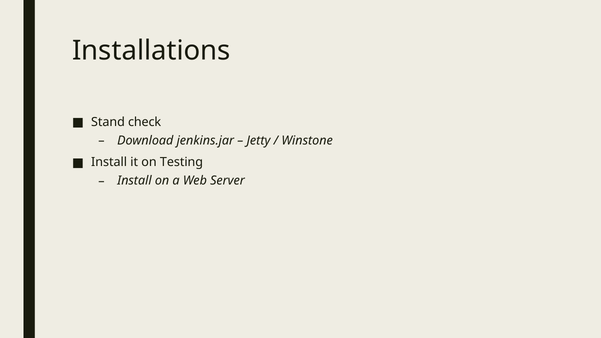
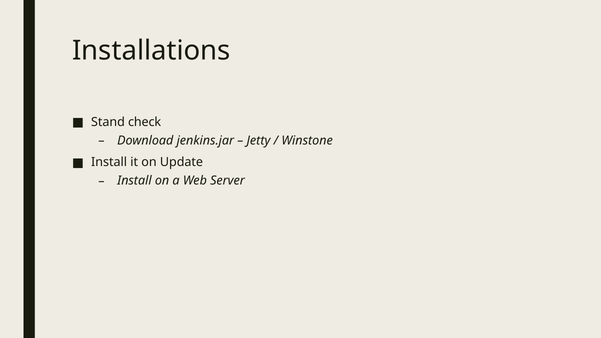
Testing: Testing -> Update
